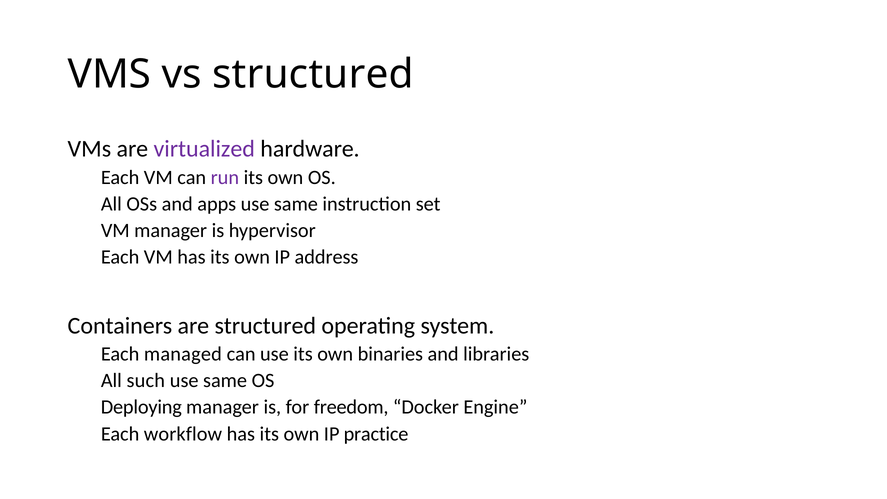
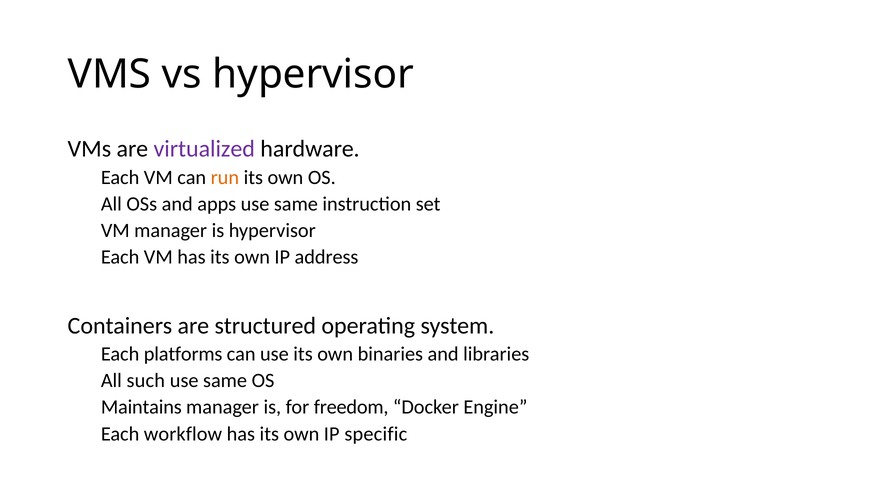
vs structured: structured -> hypervisor
run colour: purple -> orange
managed: managed -> platforms
Deploying: Deploying -> Maintains
practice: practice -> specific
